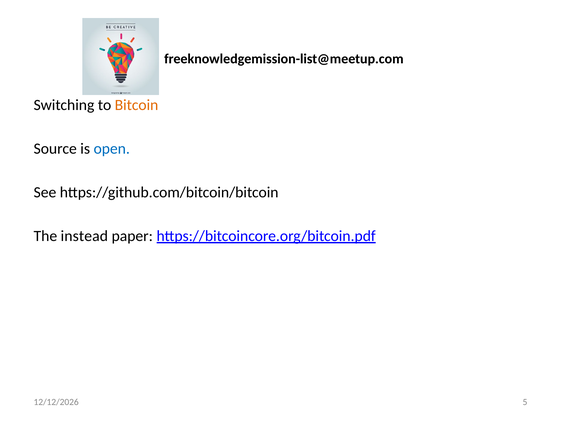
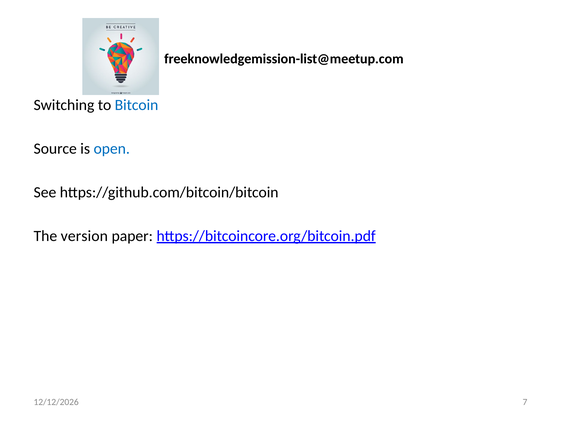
Bitcoin colour: orange -> blue
instead: instead -> version
5: 5 -> 7
